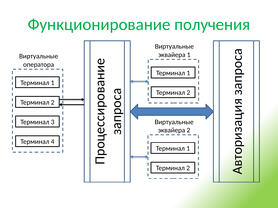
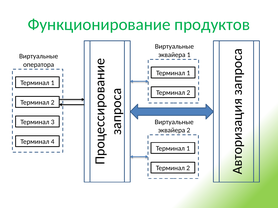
получения: получения -> продуктов
